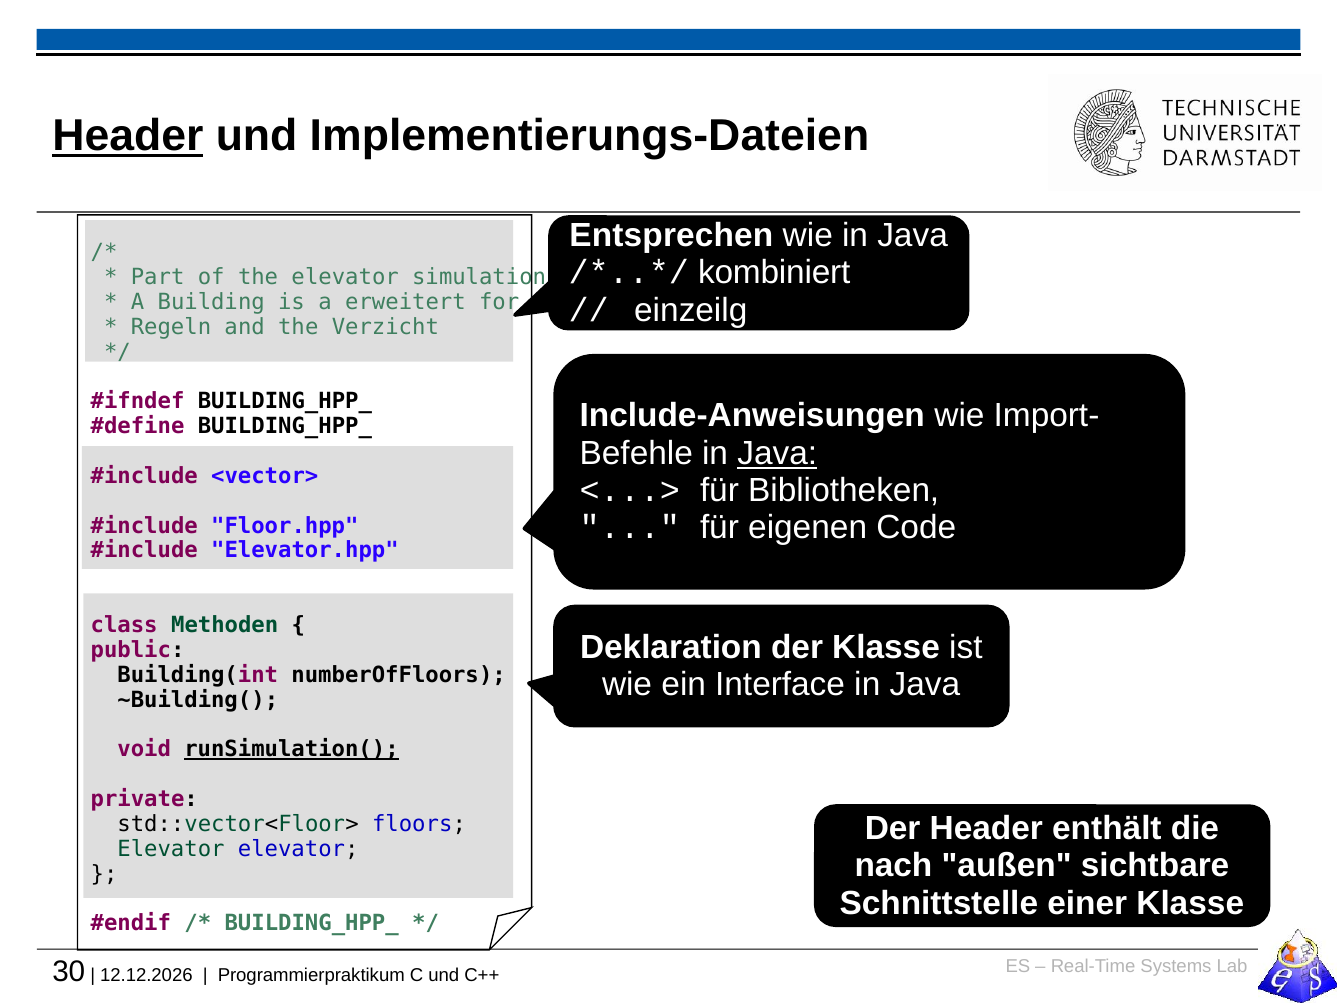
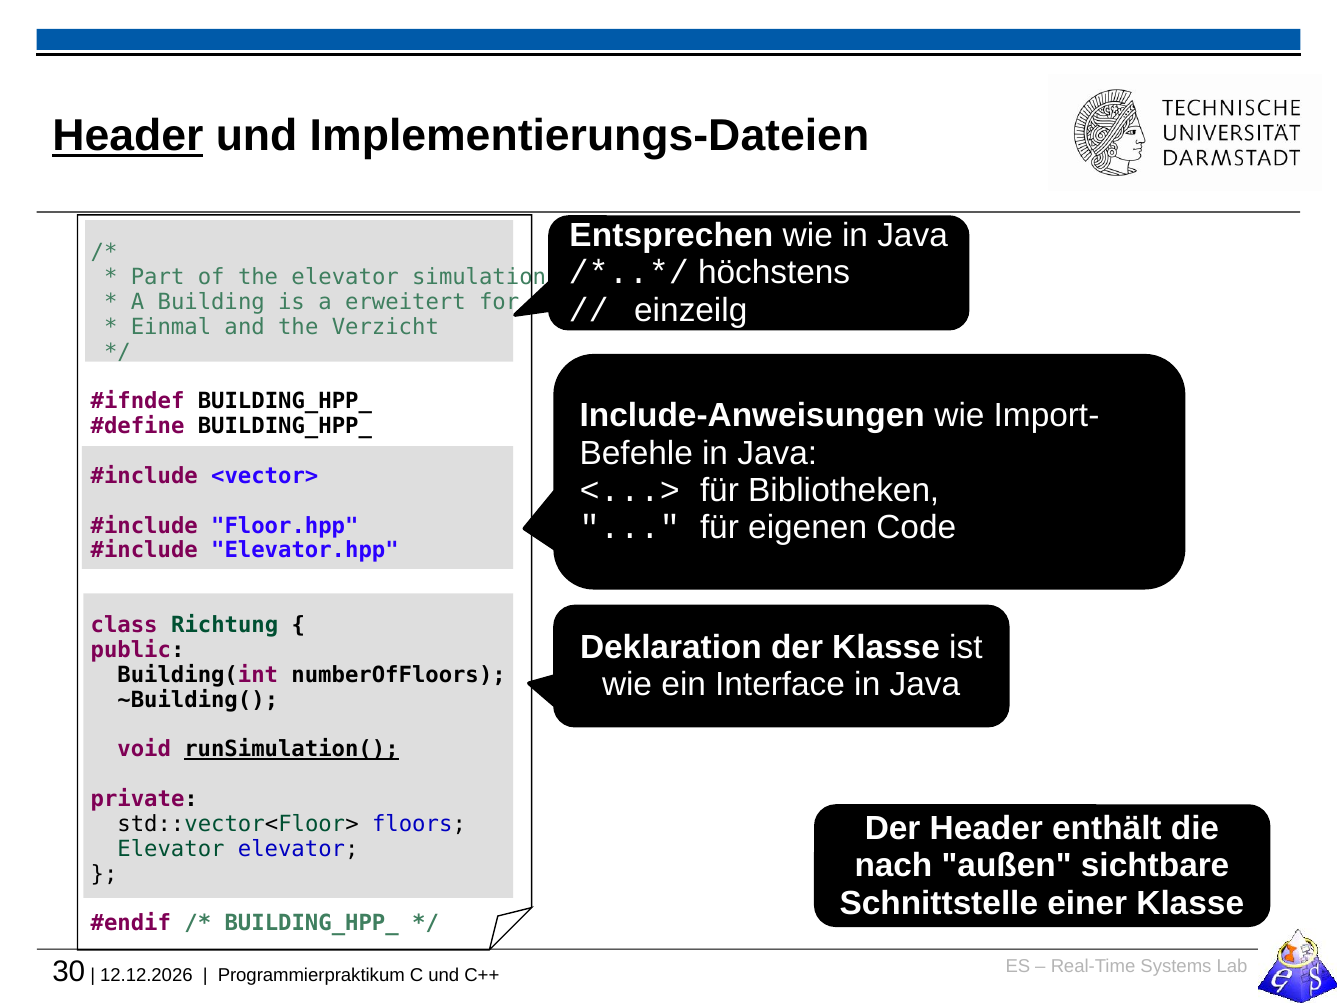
kombiniert: kombiniert -> höchstens
Regeln: Regeln -> Einmal
Java at (777, 453) underline: present -> none
Methoden: Methoden -> Richtung
